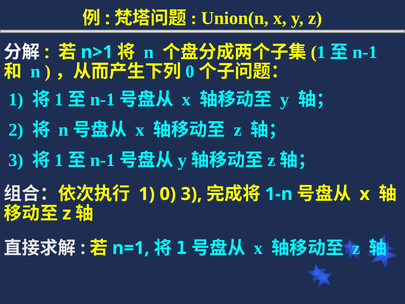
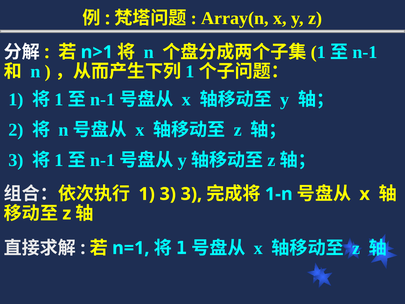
Union(n: Union(n -> Array(n
0 at (190, 72): 0 -> 1
1 0: 0 -> 3
